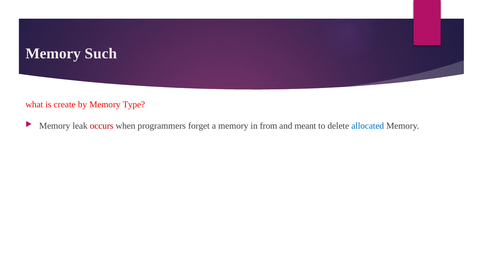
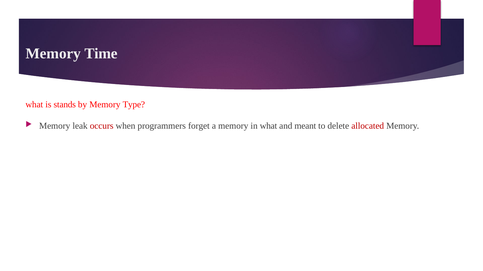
Such: Such -> Time
create: create -> stands
in from: from -> what
allocated colour: blue -> red
